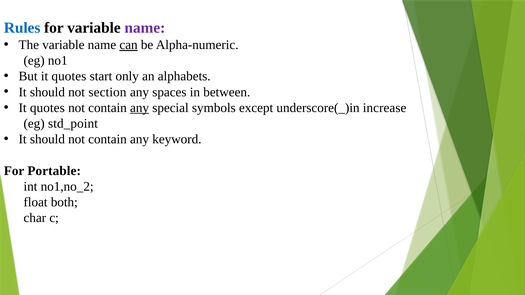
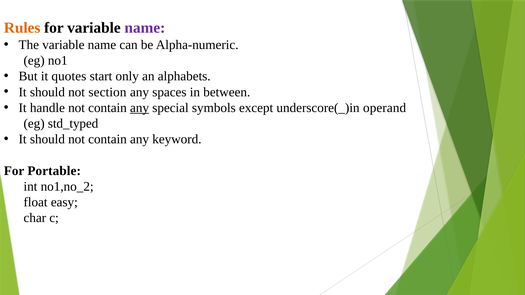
Rules colour: blue -> orange
can underline: present -> none
quotes at (47, 108): quotes -> handle
increase: increase -> operand
std_point: std_point -> std_typed
both: both -> easy
